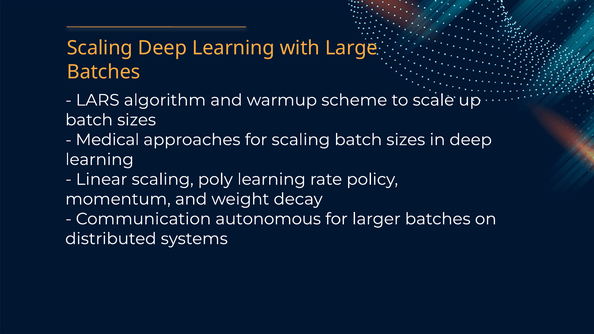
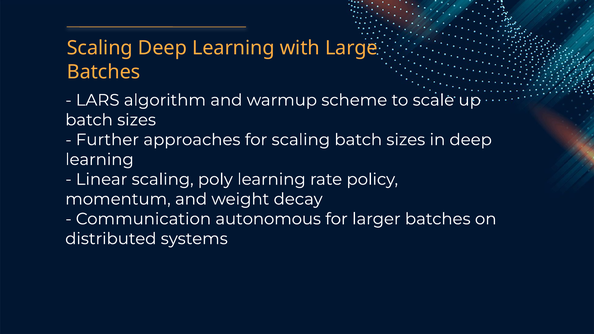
Medical: Medical -> Further
